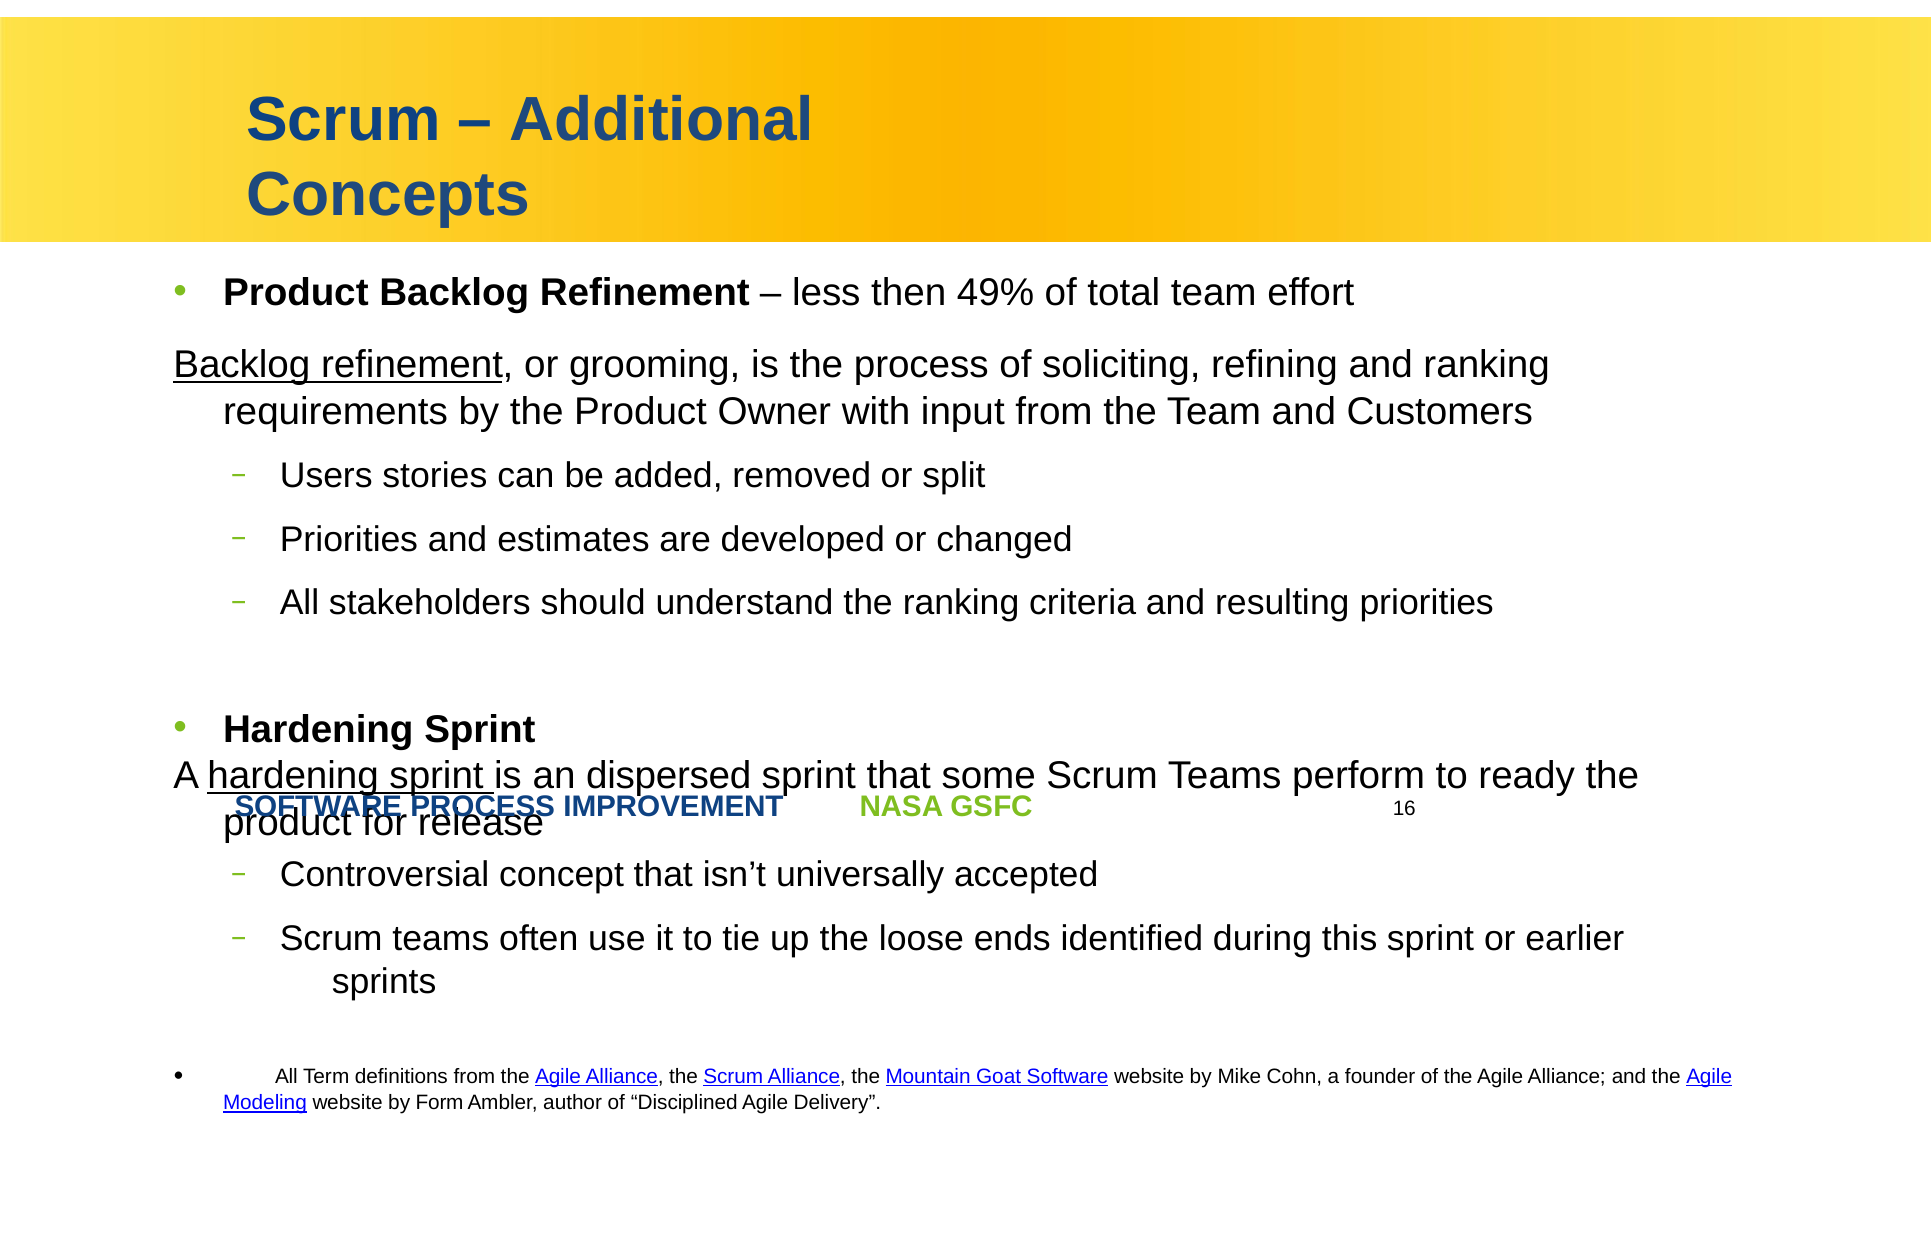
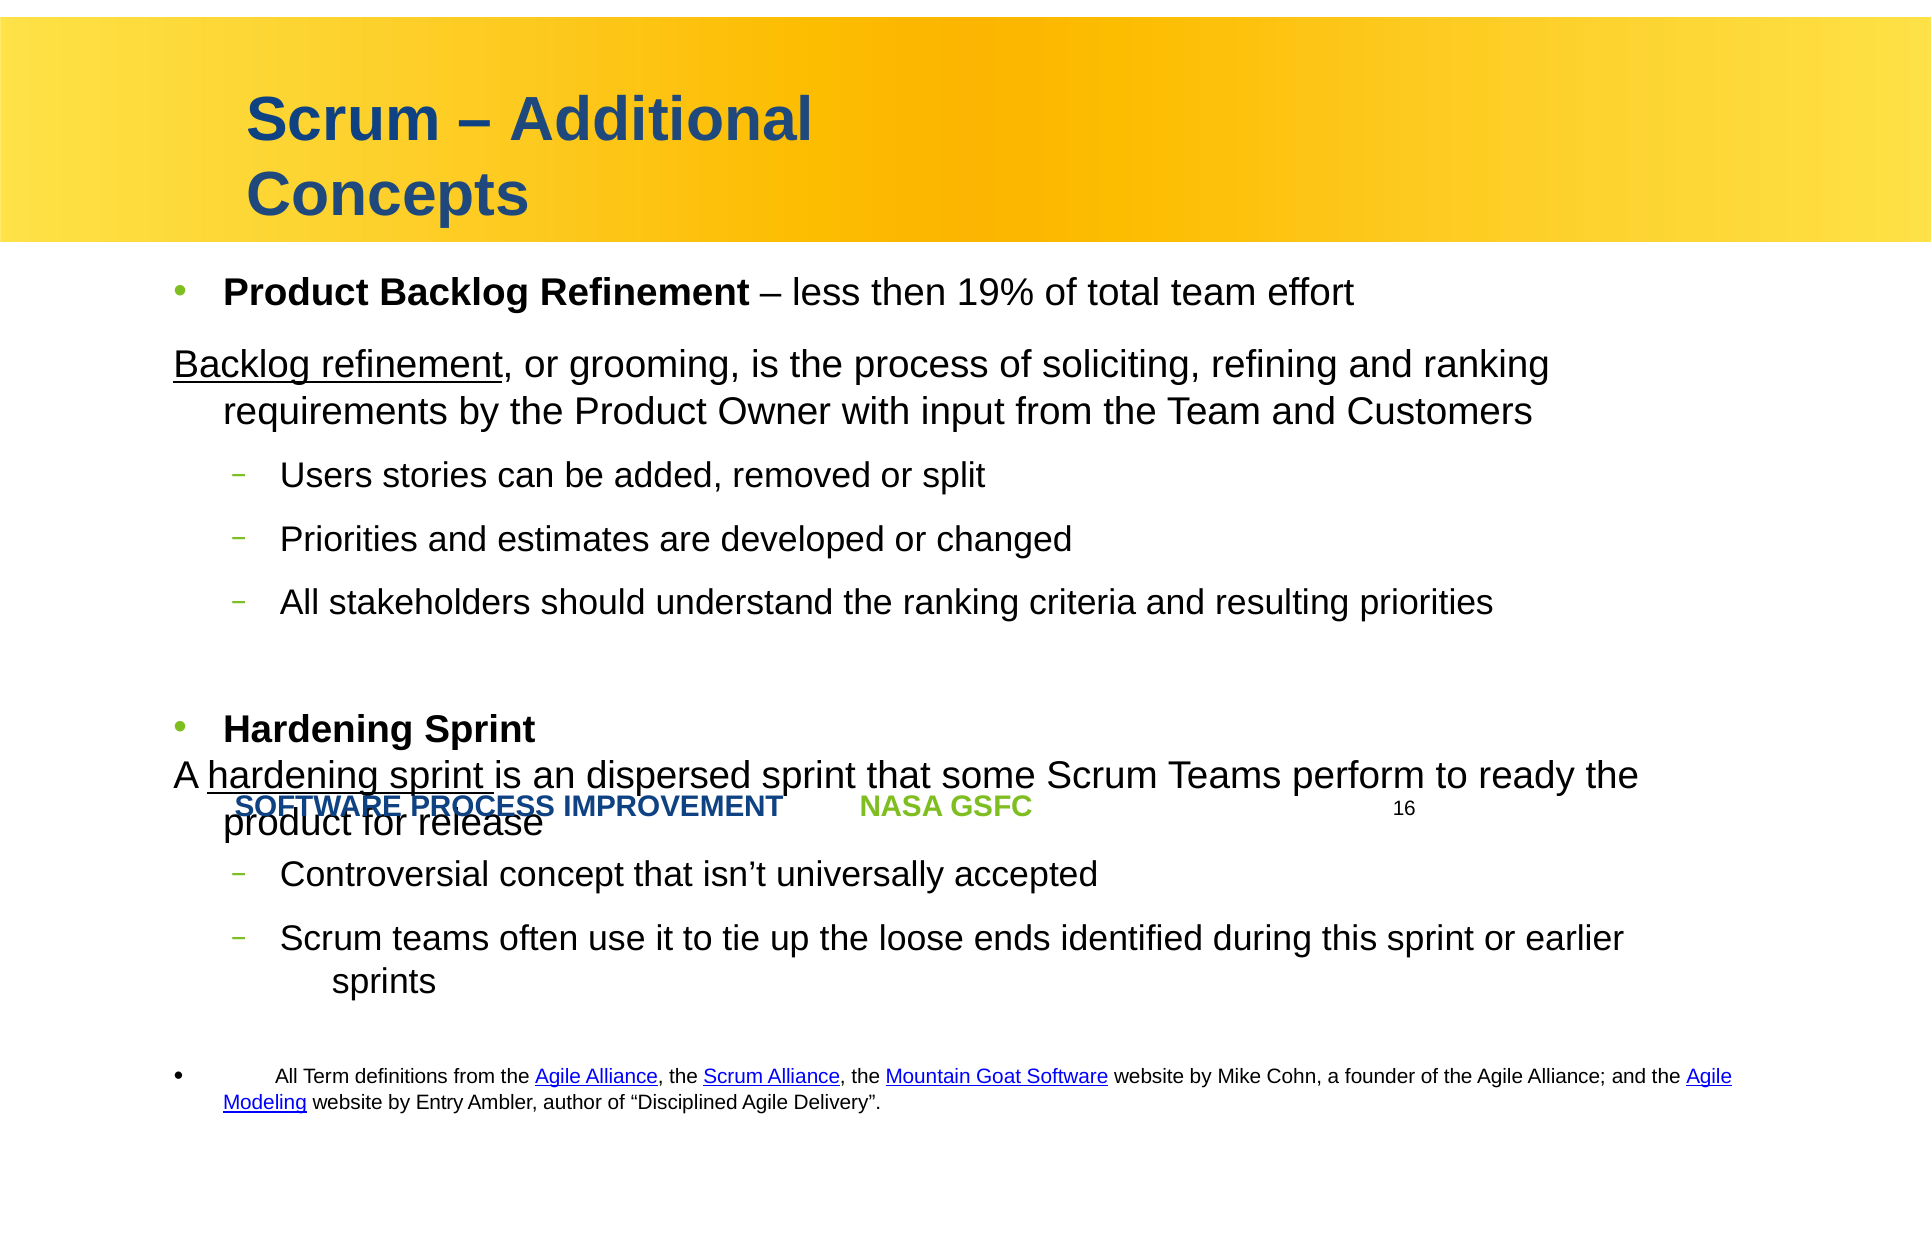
49%: 49% -> 19%
Form: Form -> Entry
